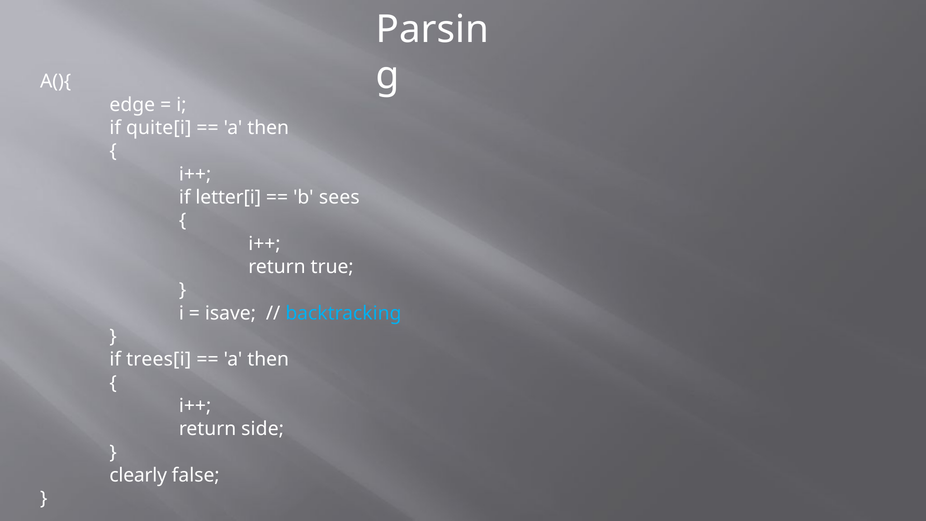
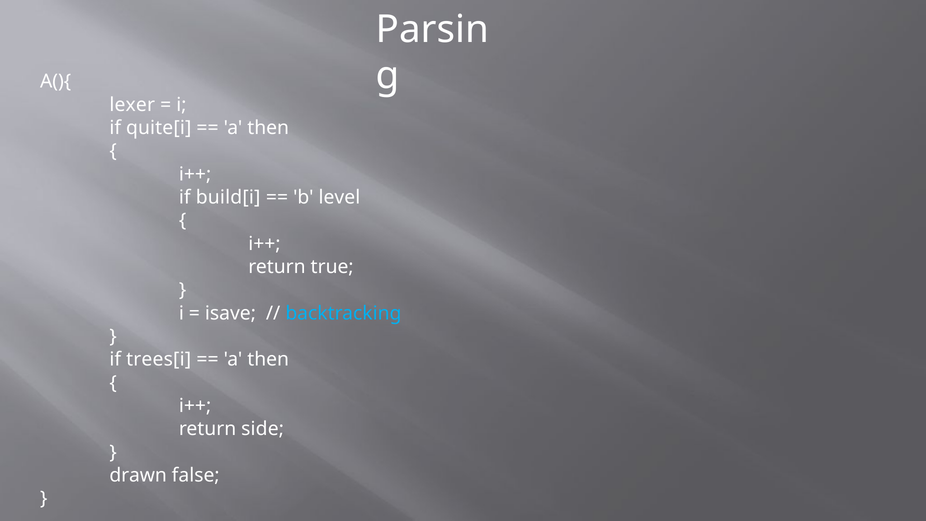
edge: edge -> lexer
letter[i: letter[i -> build[i
sees: sees -> level
clearly: clearly -> drawn
